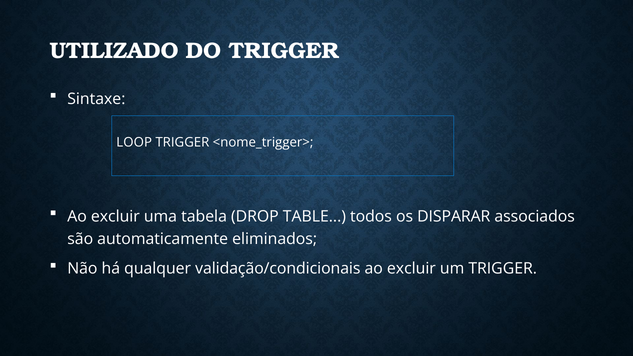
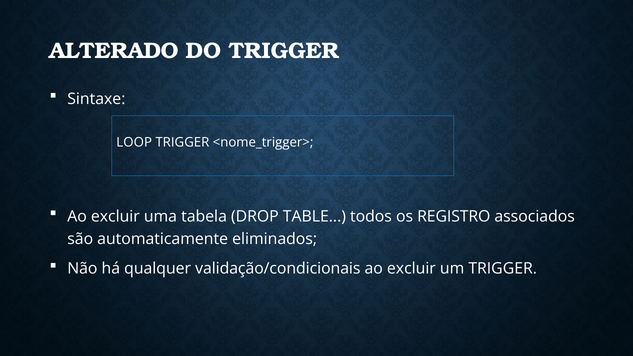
UTILIZADO: UTILIZADO -> ALTERADO
DISPARAR: DISPARAR -> REGISTRO
